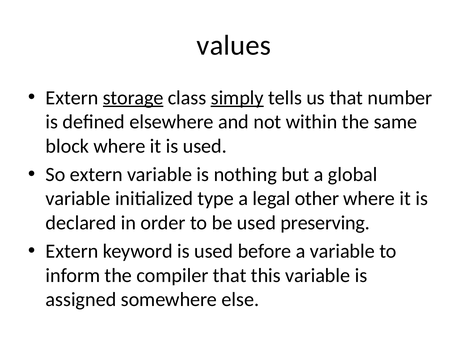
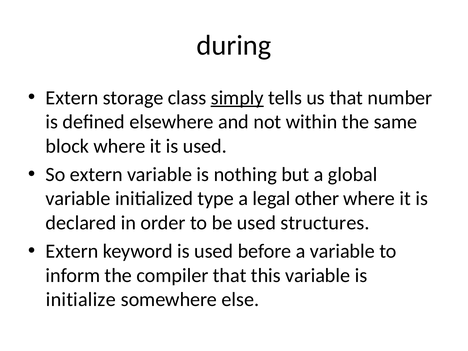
values: values -> during
storage underline: present -> none
preserving: preserving -> structures
assigned: assigned -> initialize
